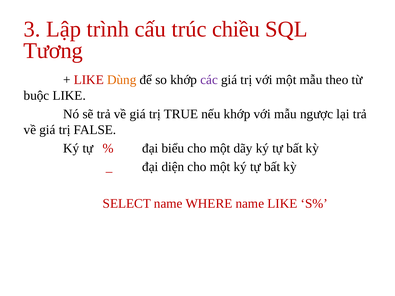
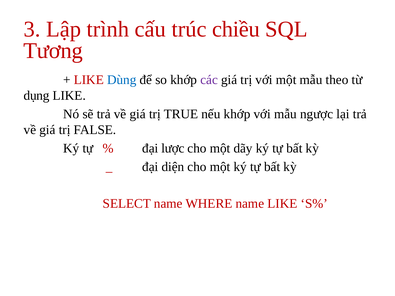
Dùng colour: orange -> blue
buộc: buộc -> dụng
biểu: biểu -> lược
